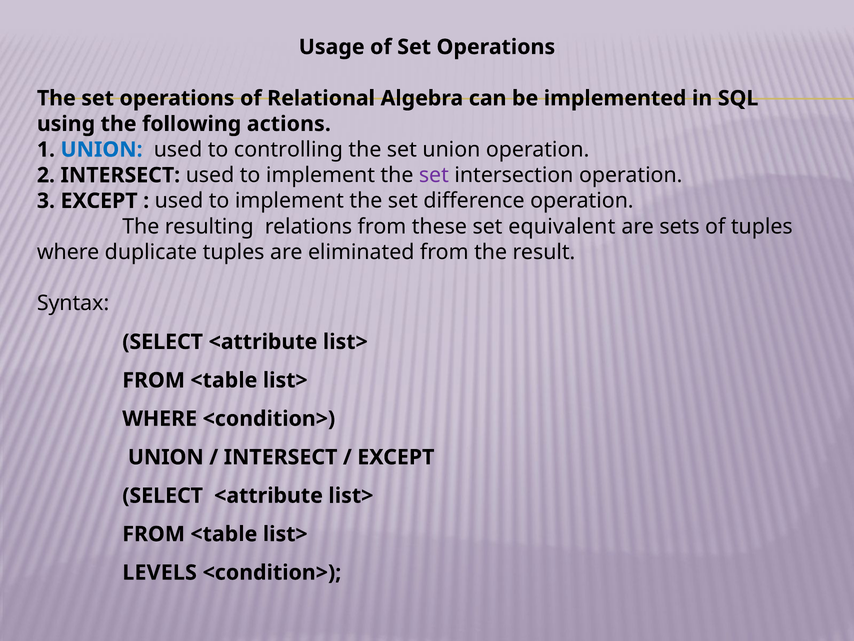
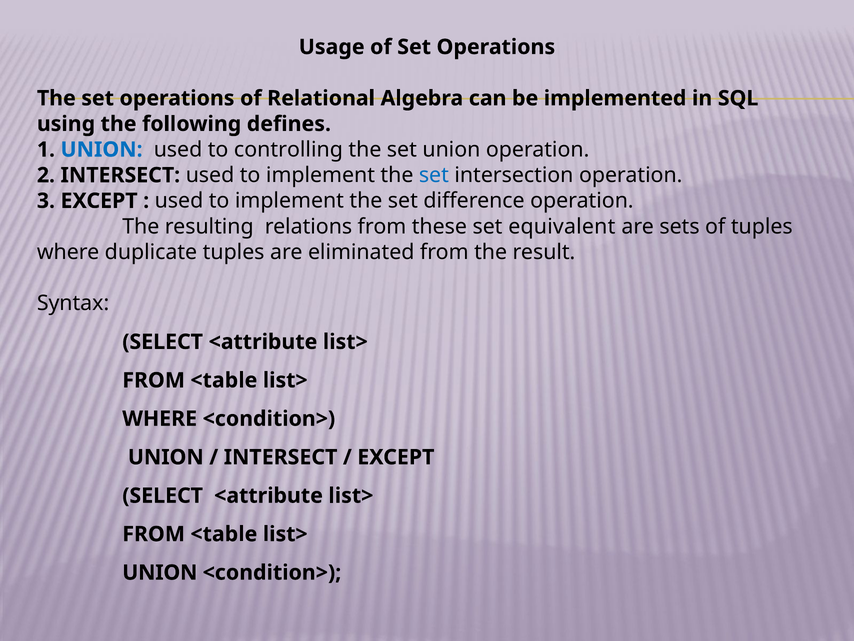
actions: actions -> defines
set at (434, 175) colour: purple -> blue
LEVELS at (160, 572): LEVELS -> UNION
